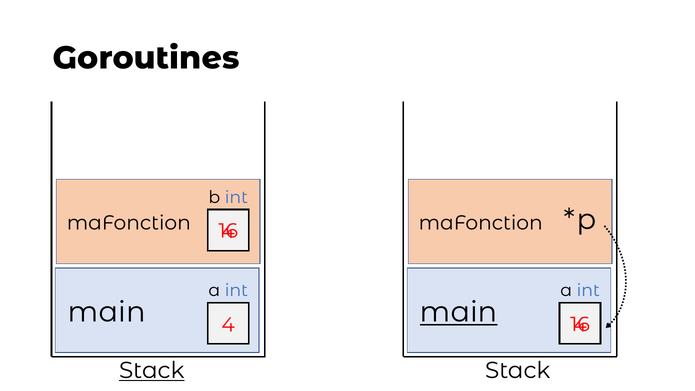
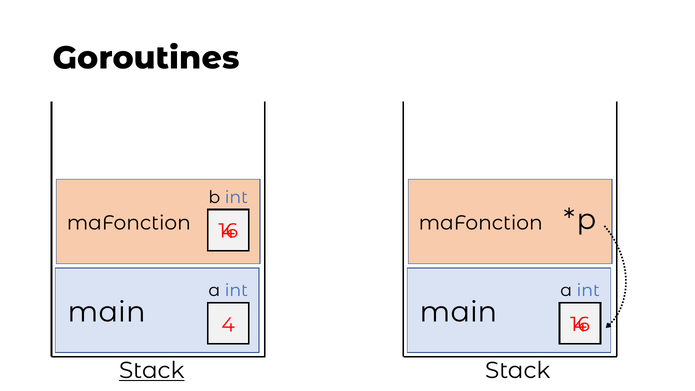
main at (459, 312) underline: present -> none
